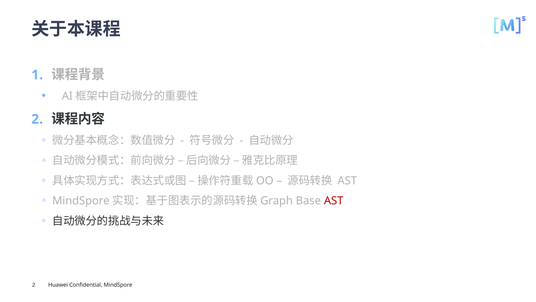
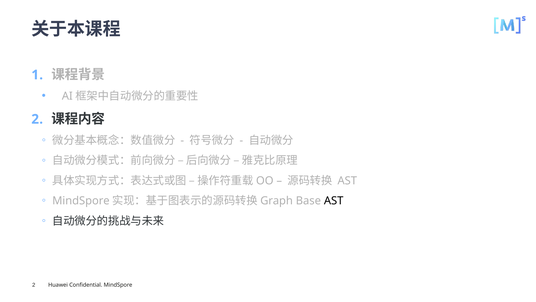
AST at (334, 200) colour: red -> black
